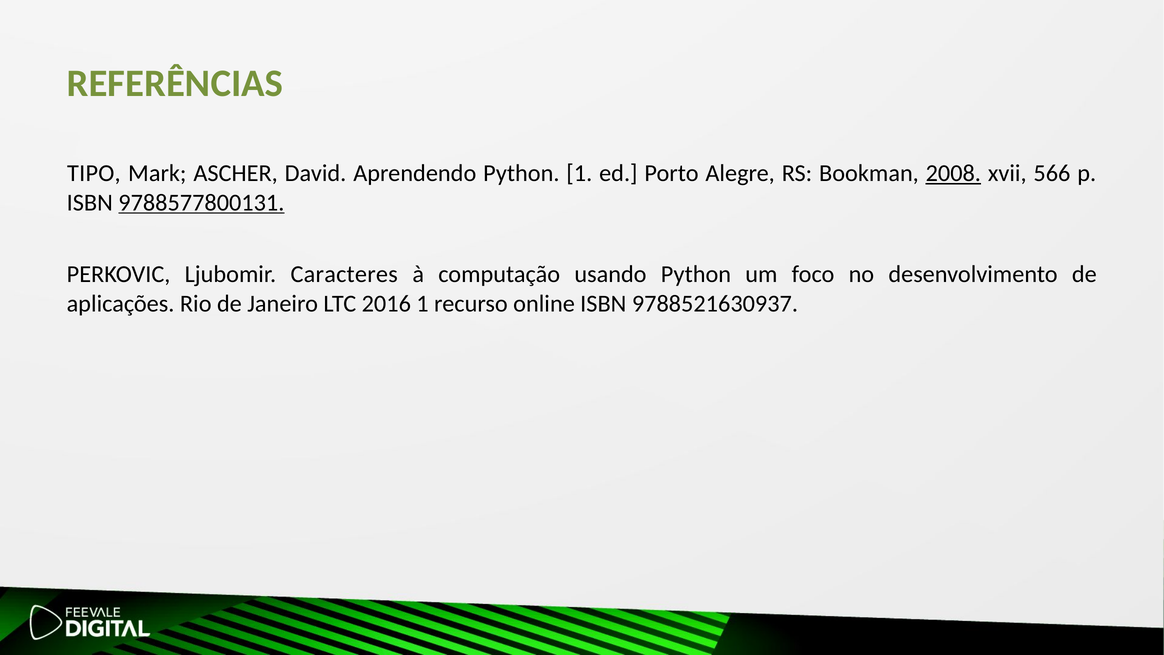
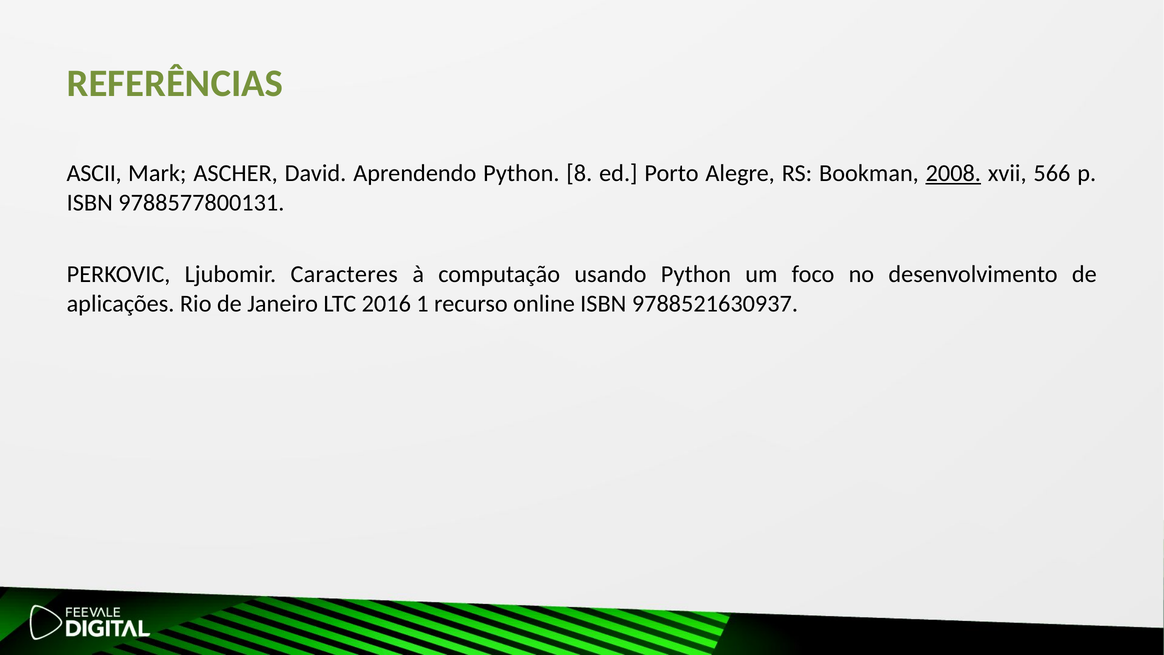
TIPO: TIPO -> ASCII
Python 1: 1 -> 8
9788577800131 underline: present -> none
